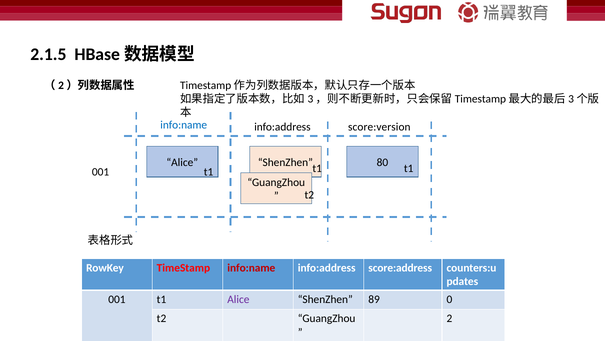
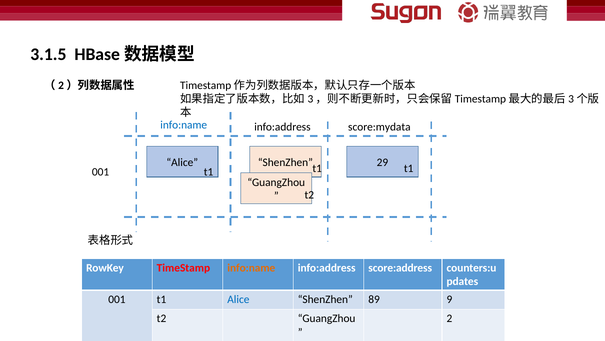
2.1.5: 2.1.5 -> 3.1.5
score:version: score:version -> score:mydata
80: 80 -> 29
info:name at (251, 267) colour: red -> orange
Alice at (238, 299) colour: purple -> blue
0: 0 -> 9
